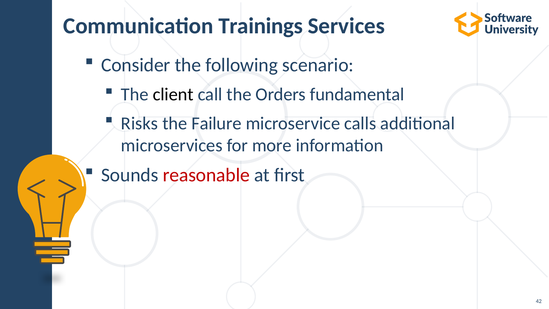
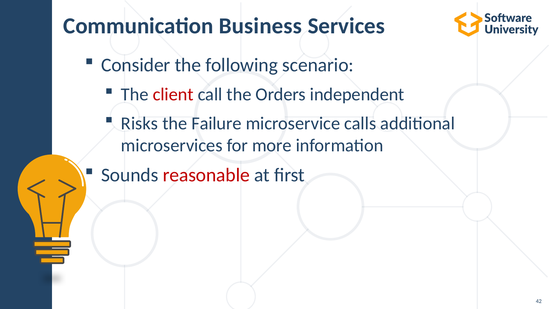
Trainings: Trainings -> Business
client colour: black -> red
fundamental: fundamental -> independent
